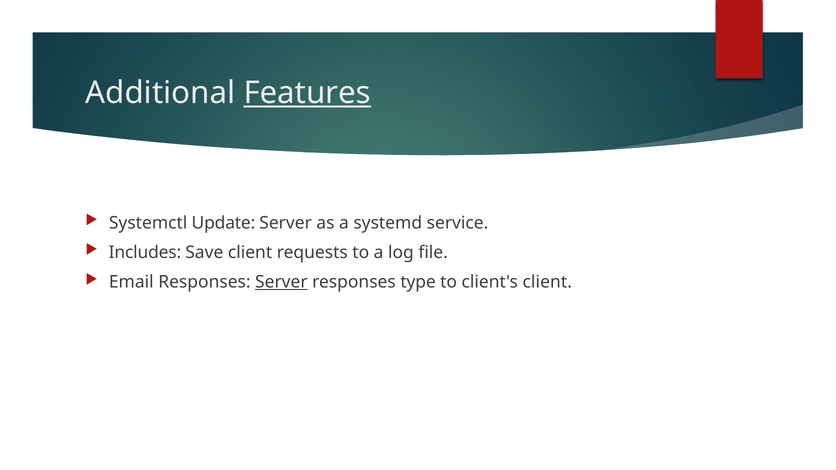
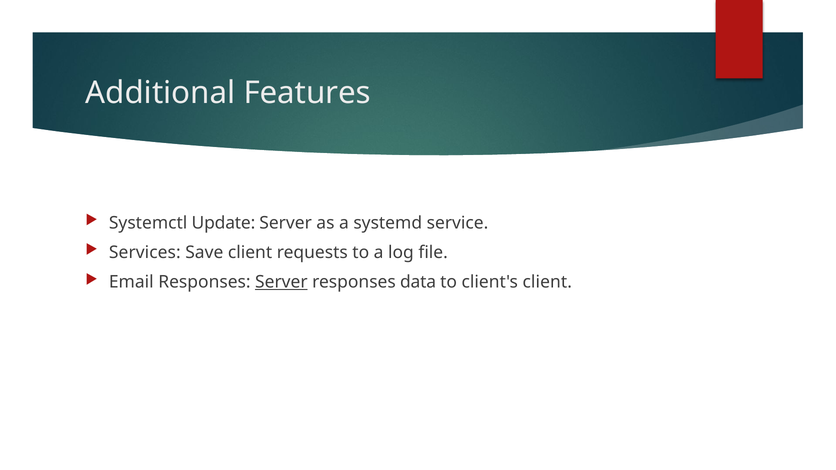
Features underline: present -> none
Includes: Includes -> Services
type: type -> data
